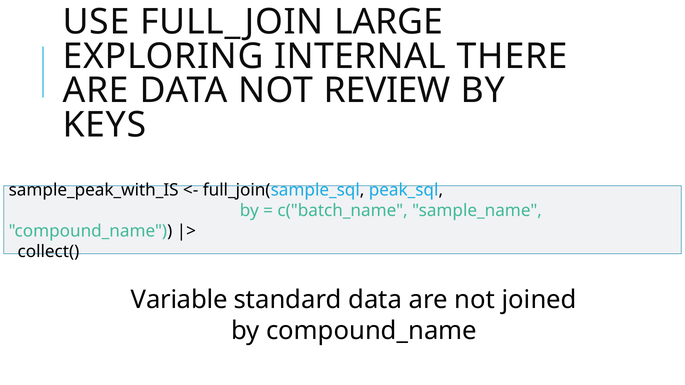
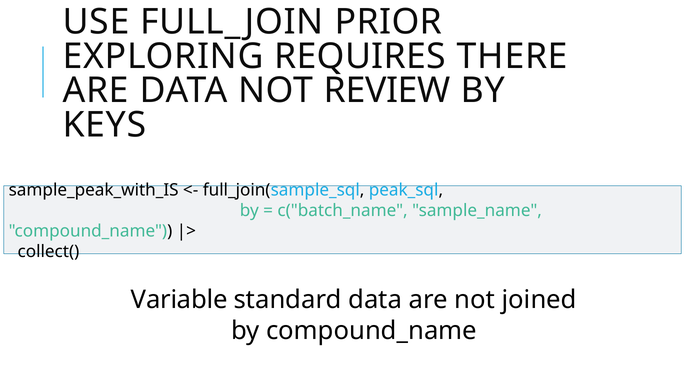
LARGE: LARGE -> PRIOR
INTERNAL: INTERNAL -> REQUIRES
